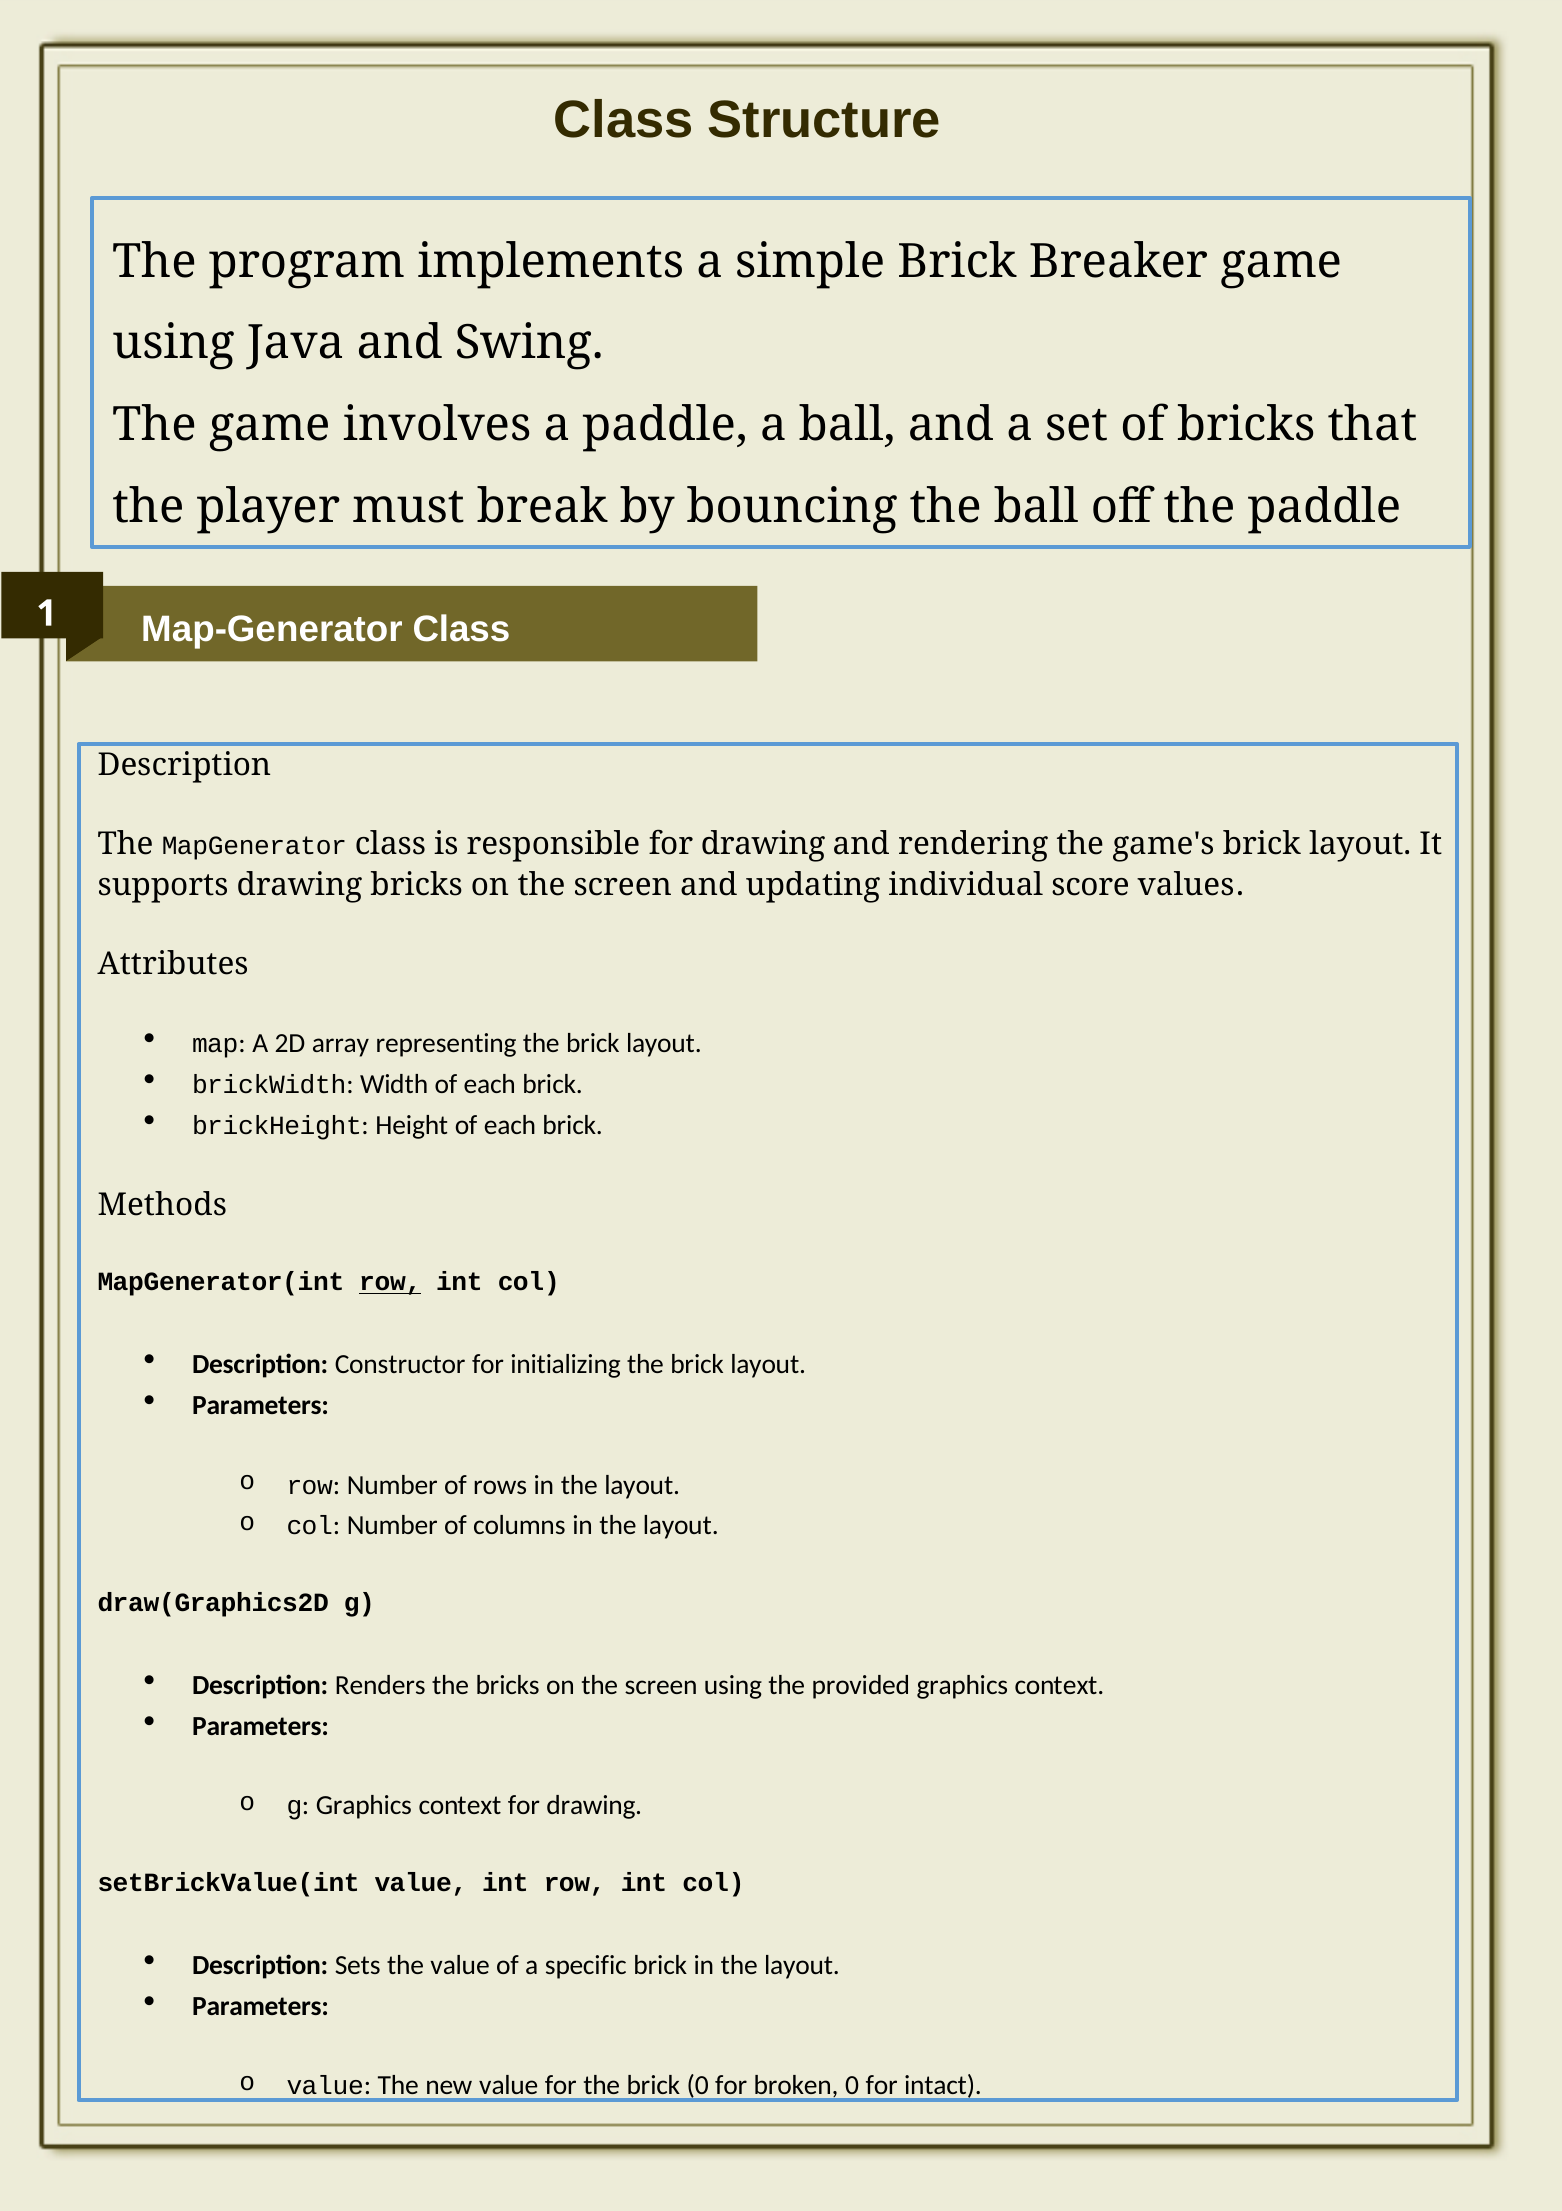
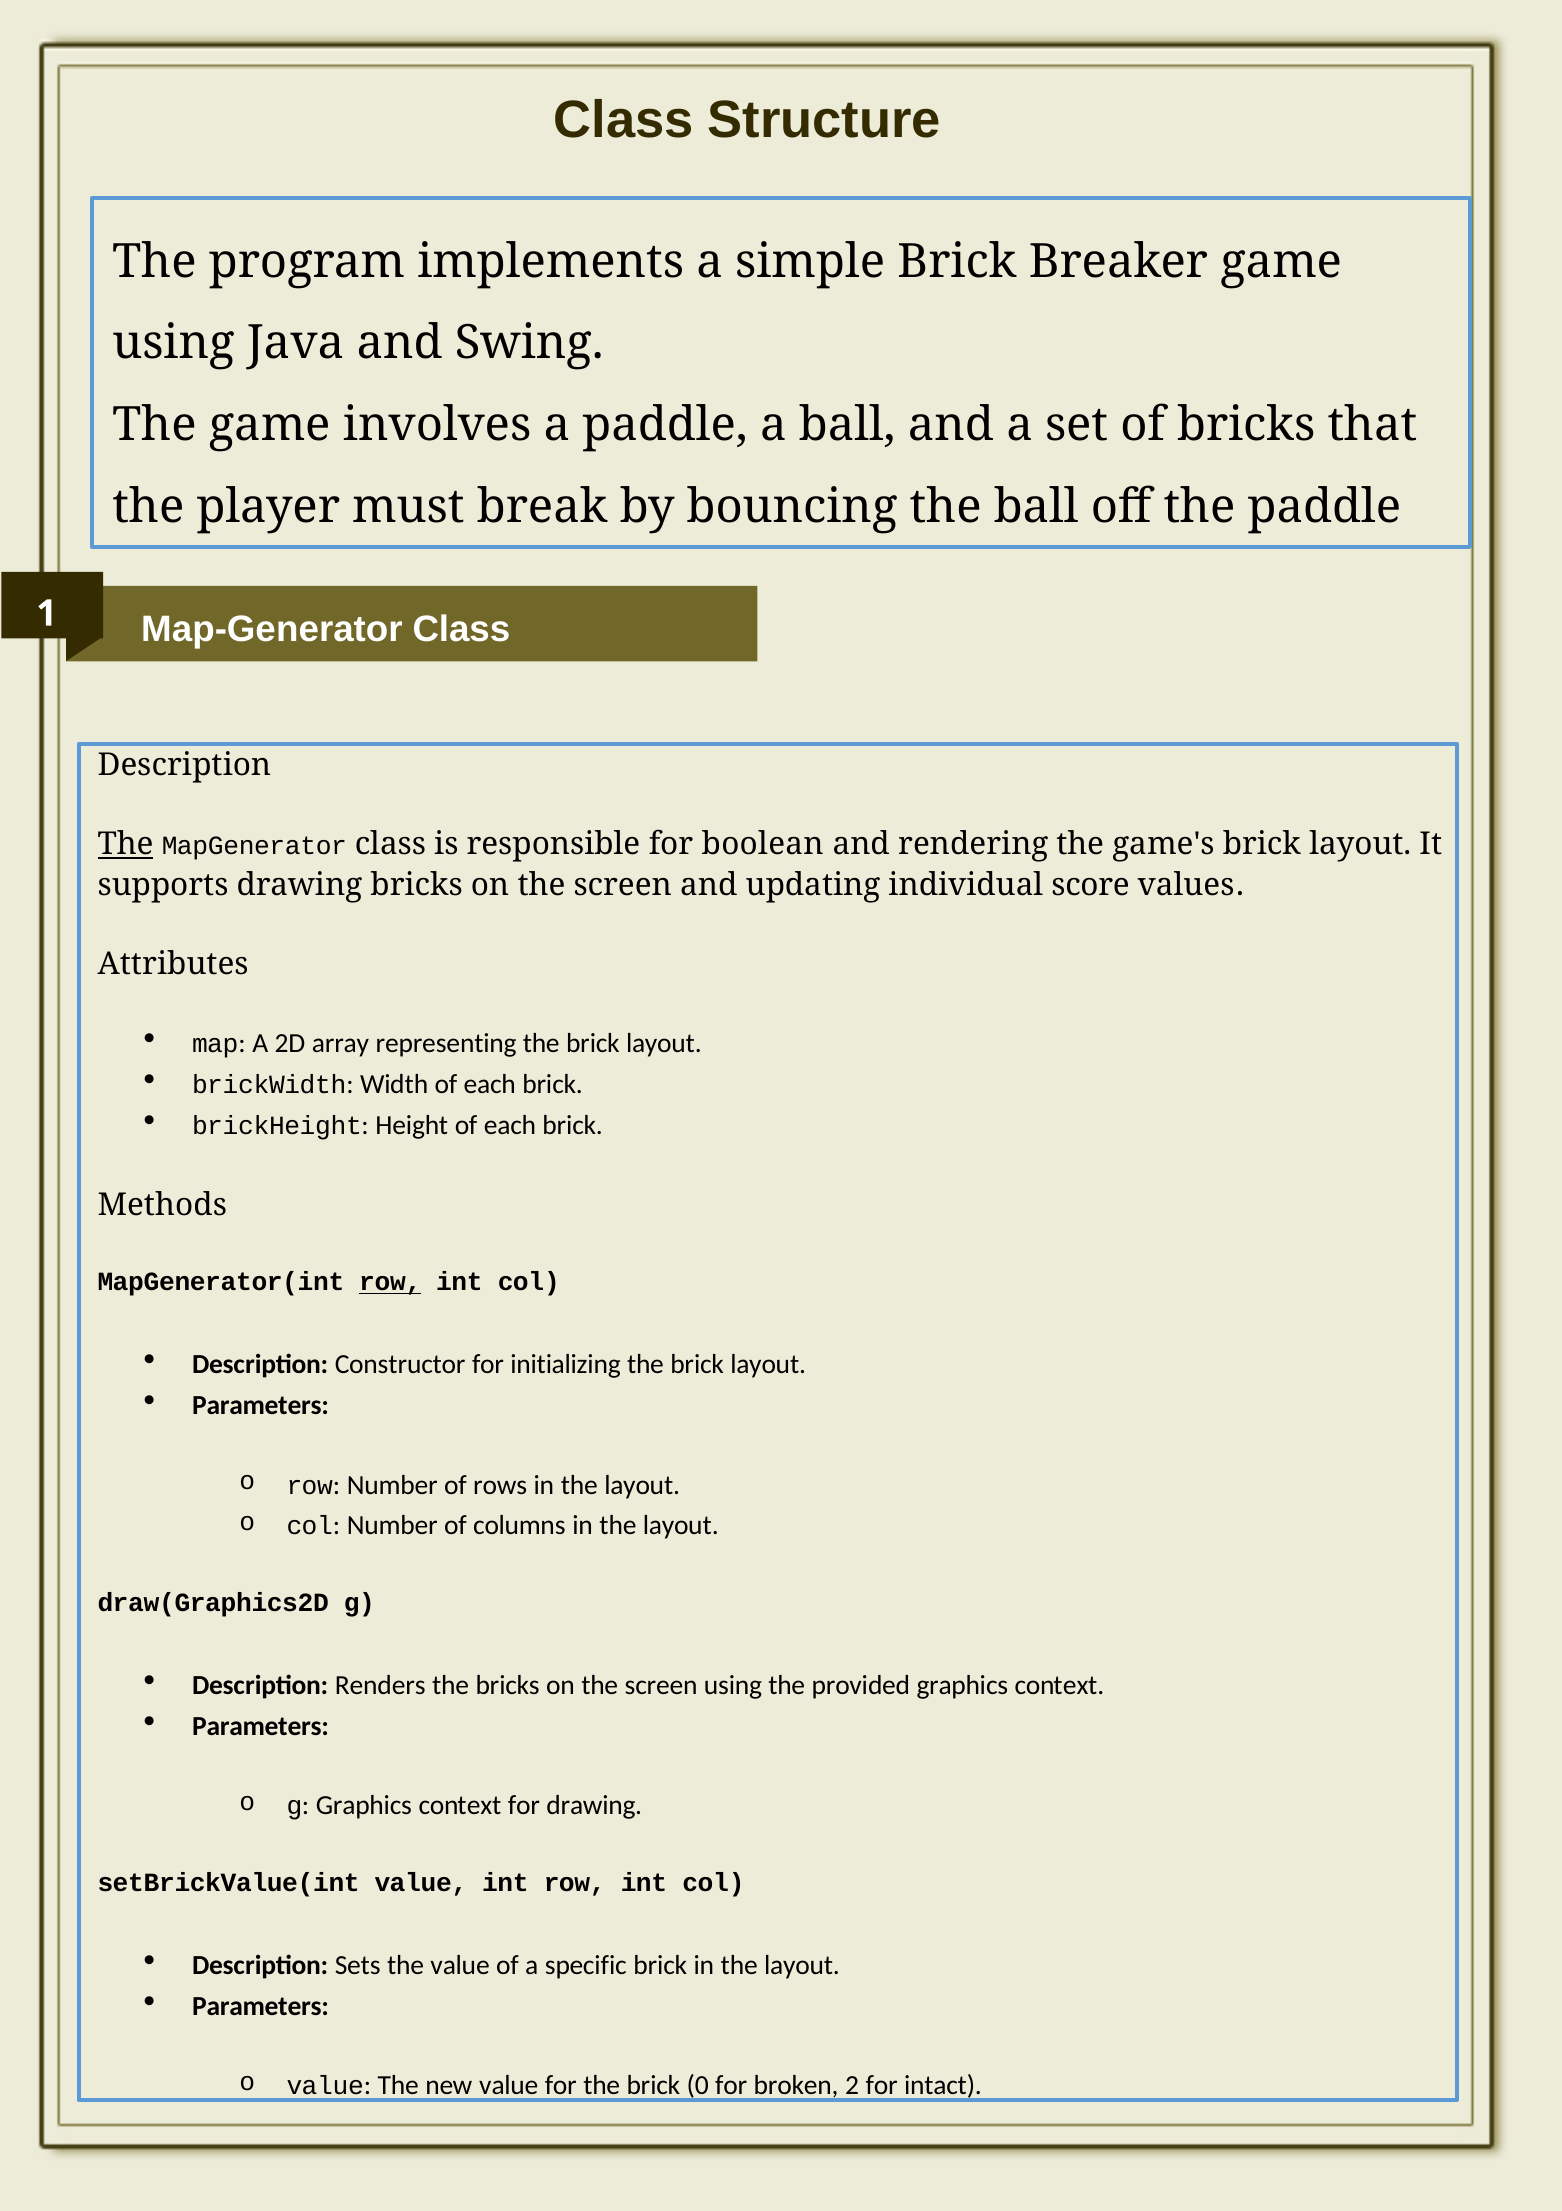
The at (126, 844) underline: none -> present
responsible for drawing: drawing -> boolean
broken 0: 0 -> 2
